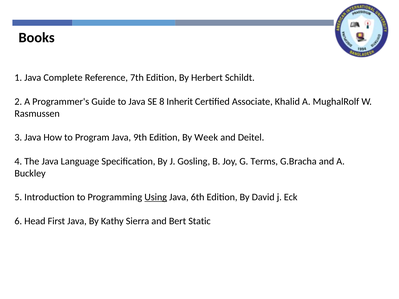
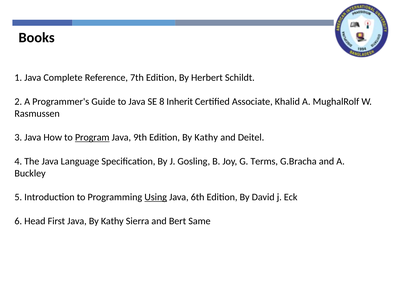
Program underline: none -> present
Edition By Week: Week -> Kathy
Static: Static -> Same
